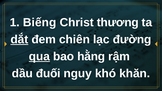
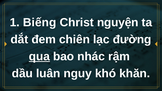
thương: thương -> nguyện
dắt underline: present -> none
hằng: hằng -> nhác
đuối: đuối -> luân
